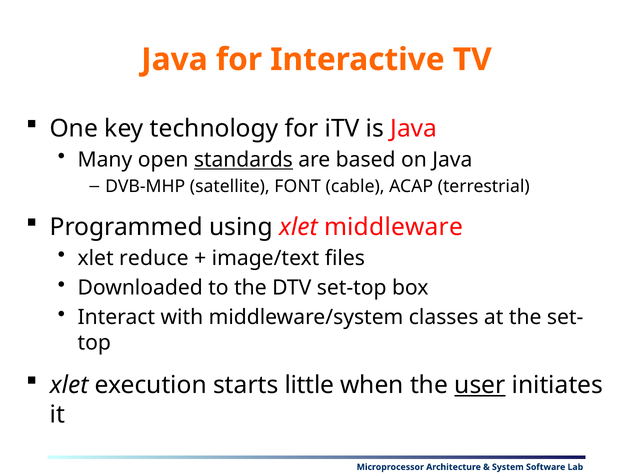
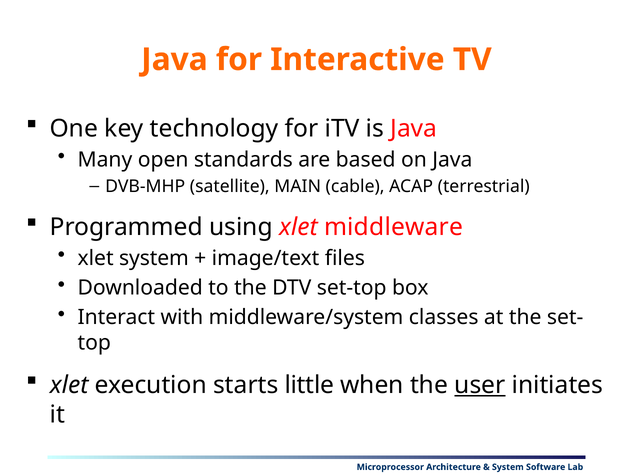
standards underline: present -> none
FONT: FONT -> MAIN
xlet reduce: reduce -> system
